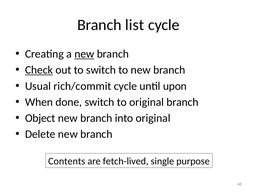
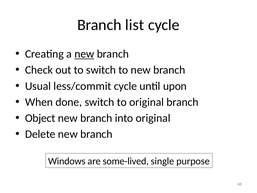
Check underline: present -> none
rich/commit: rich/commit -> less/commit
Contents: Contents -> Windows
fetch-lived: fetch-lived -> some-lived
